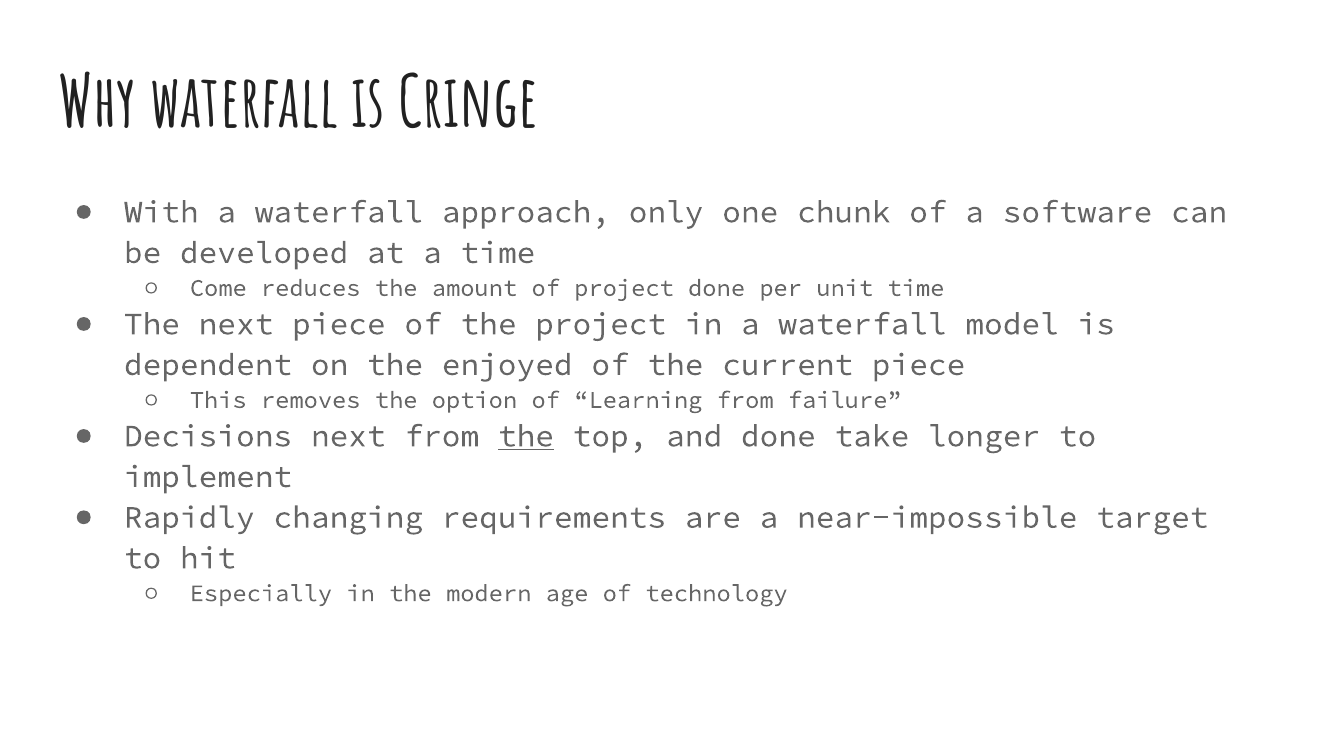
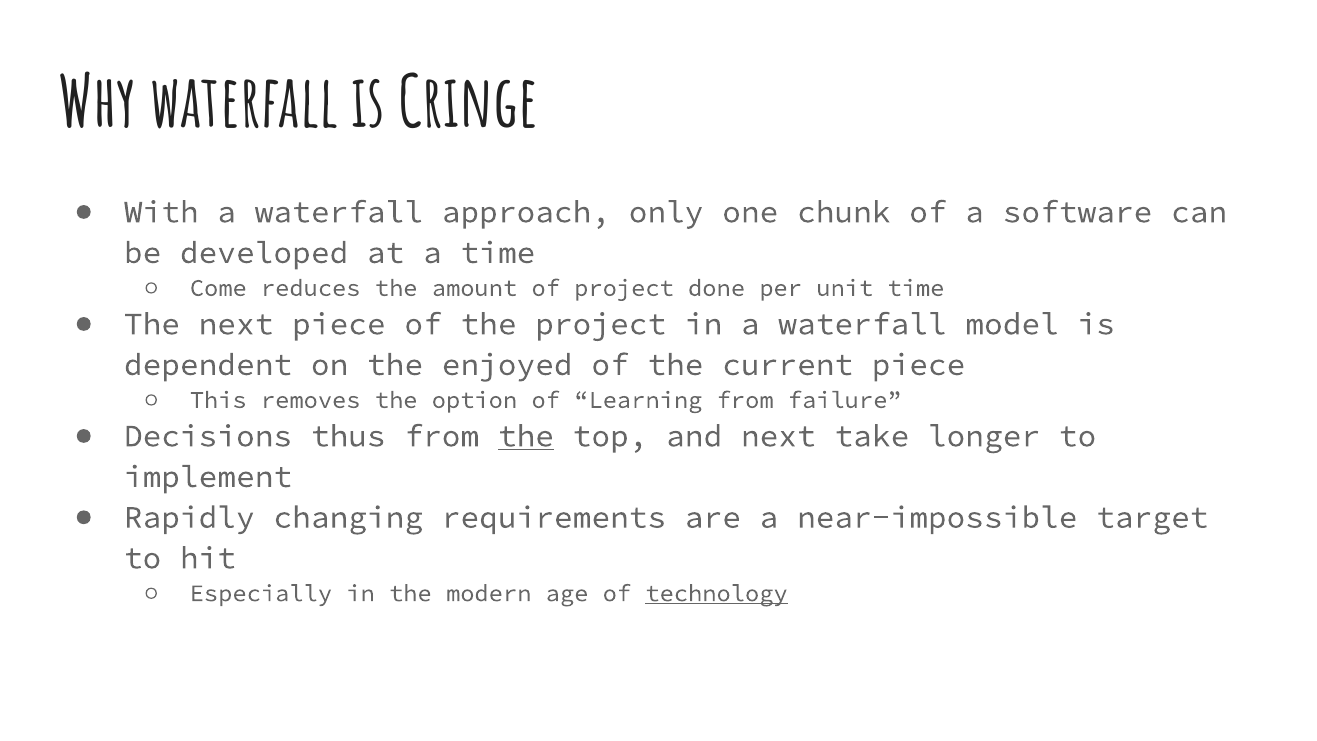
Decisions next: next -> thus
and done: done -> next
technology underline: none -> present
